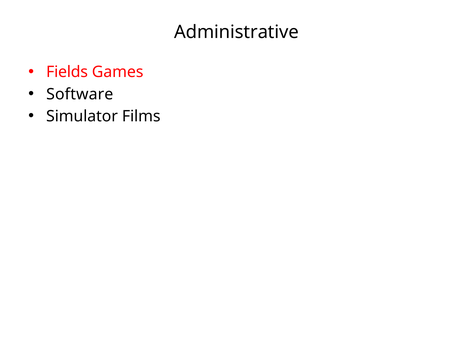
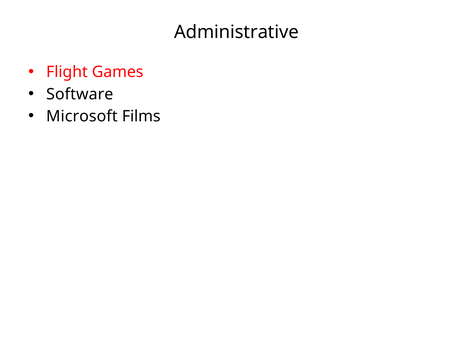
Fields: Fields -> Flight
Simulator: Simulator -> Microsoft
